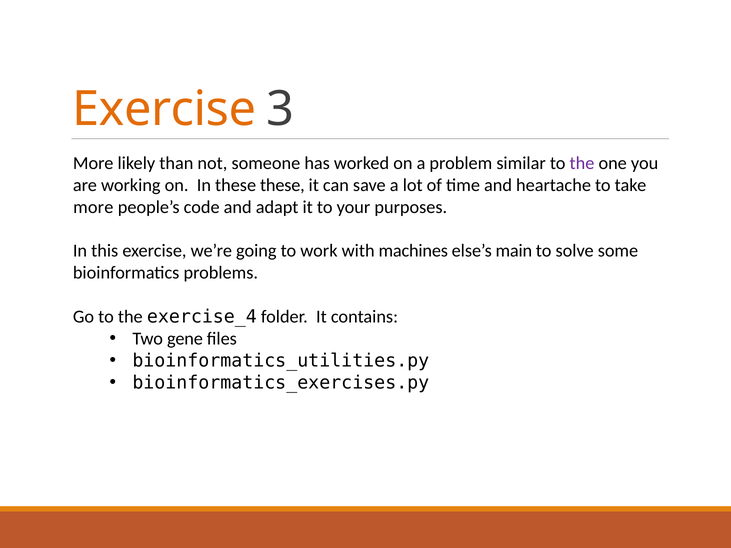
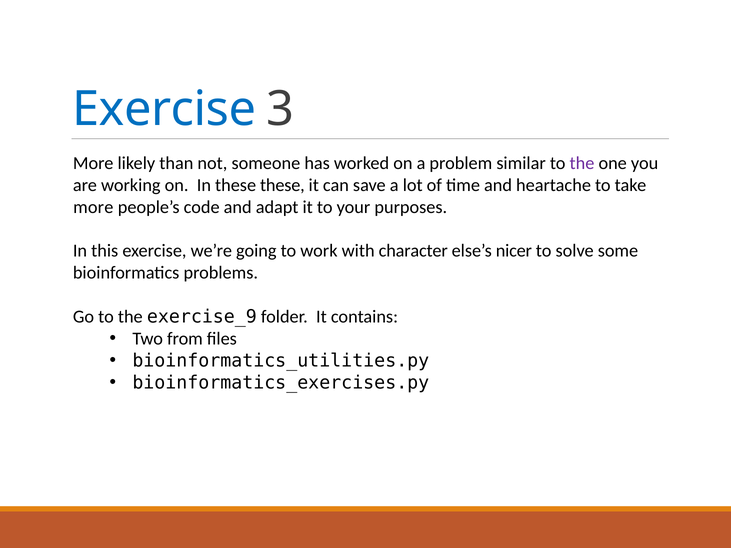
Exercise at (164, 109) colour: orange -> blue
machines: machines -> character
main: main -> nicer
exercise_4: exercise_4 -> exercise_9
gene: gene -> from
